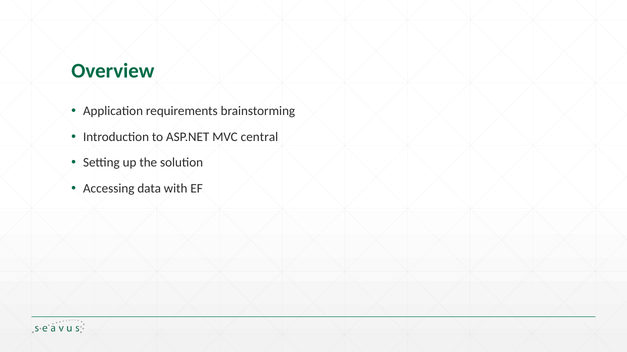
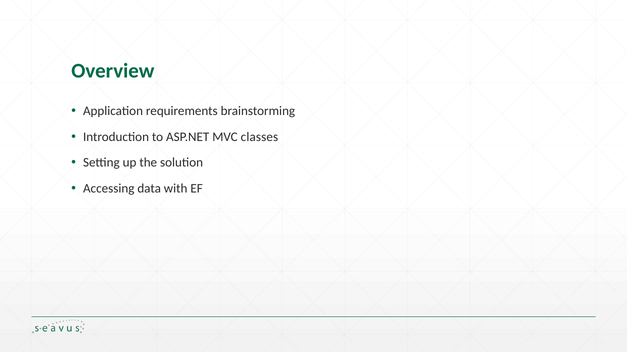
central: central -> classes
